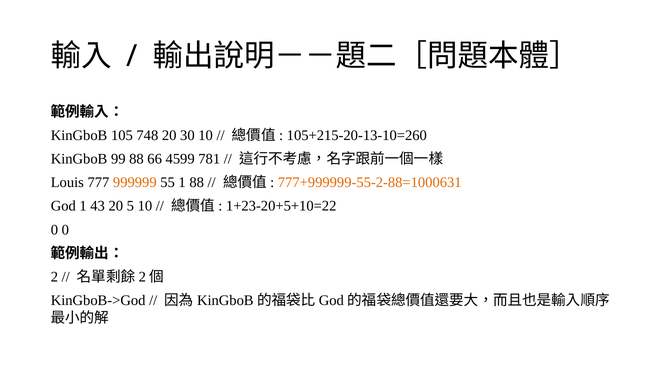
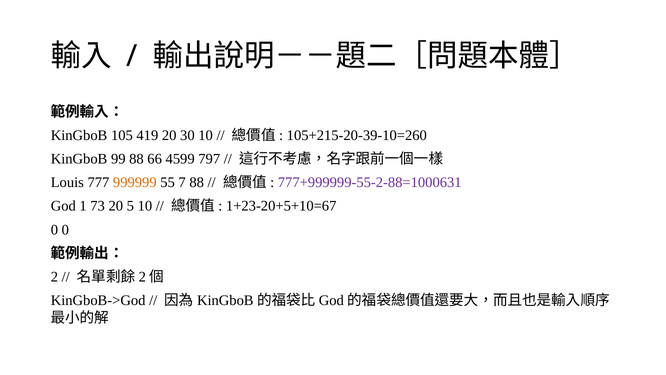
748: 748 -> 419
105+215-20-13-10=260: 105+215-20-13-10=260 -> 105+215-20-39-10=260
781: 781 -> 797
55 1: 1 -> 7
777+999999-55-2-88=1000631 colour: orange -> purple
43: 43 -> 73
1+23-20+5+10=22: 1+23-20+5+10=22 -> 1+23-20+5+10=67
